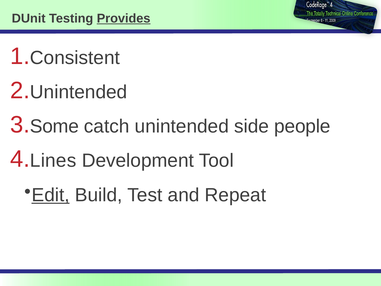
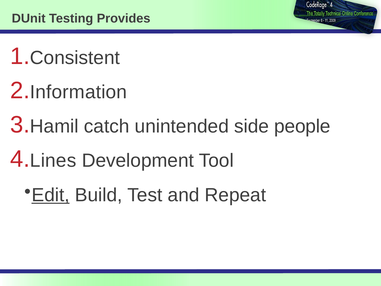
Provides underline: present -> none
Unintended at (79, 92): Unintended -> Information
Some: Some -> Hamil
